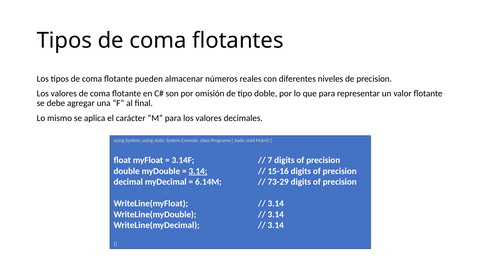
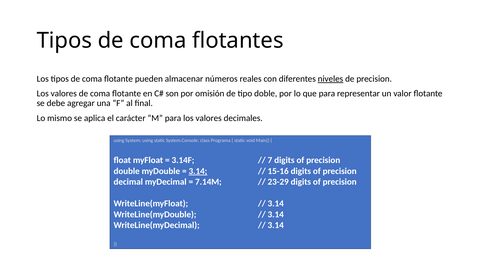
niveles underline: none -> present
6.14M: 6.14M -> 7.14M
73-29: 73-29 -> 23-29
